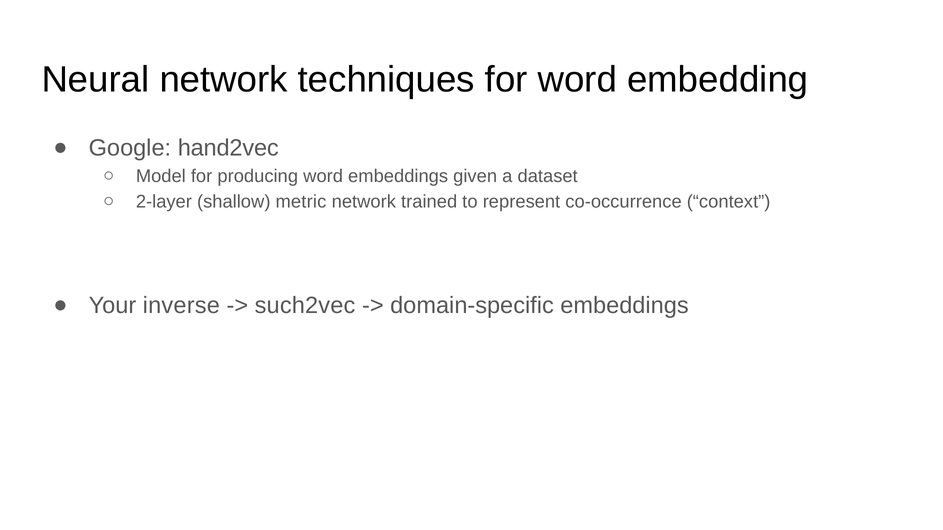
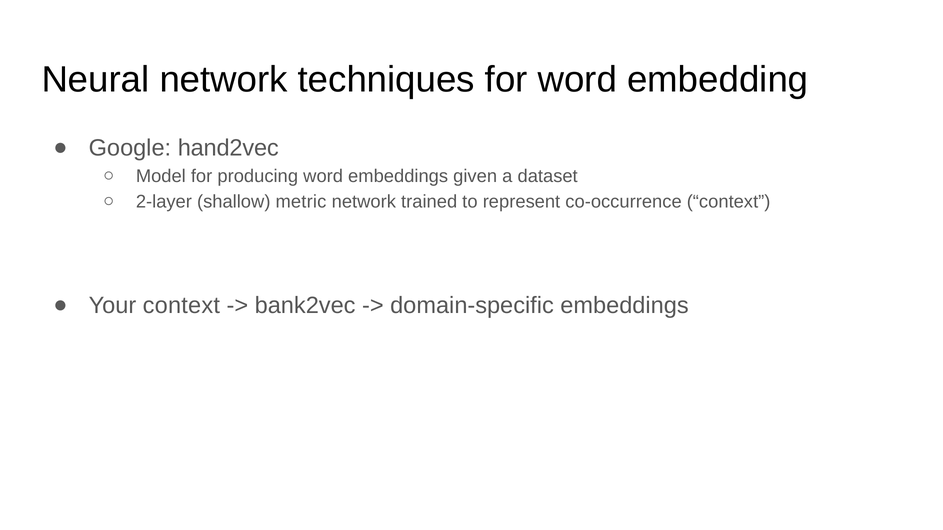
Your inverse: inverse -> context
such2vec: such2vec -> bank2vec
